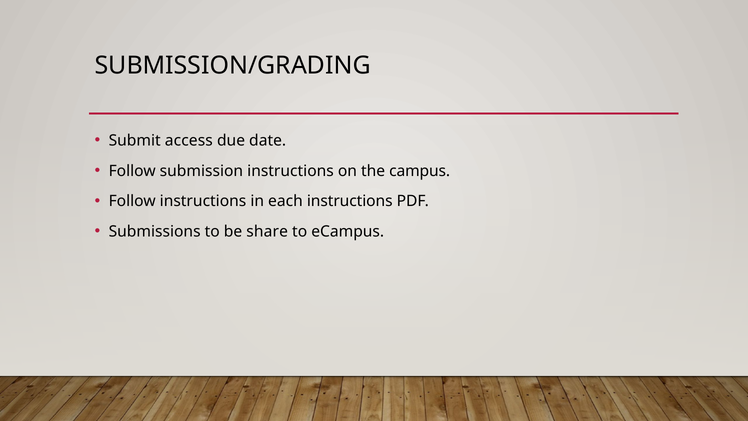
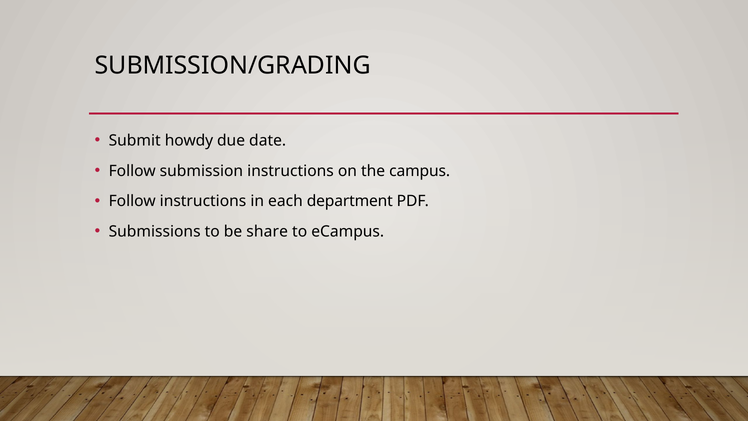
access: access -> howdy
each instructions: instructions -> department
